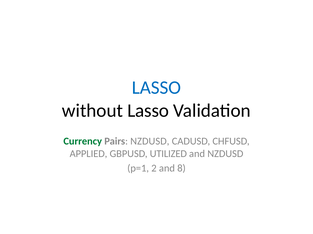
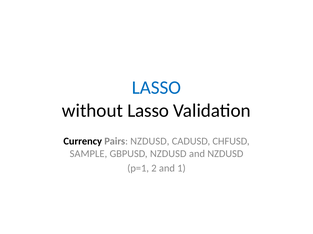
Currency colour: green -> black
APPLIED: APPLIED -> SAMPLE
GBPUSD UTILIZED: UTILIZED -> NZDUSD
8: 8 -> 1
